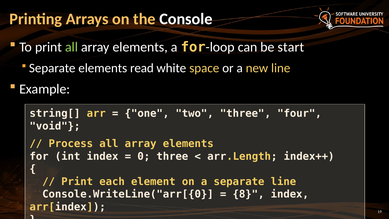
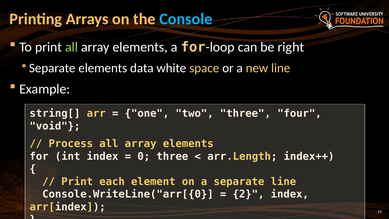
Console colour: white -> light blue
start: start -> right
read: read -> data
8: 8 -> 2
